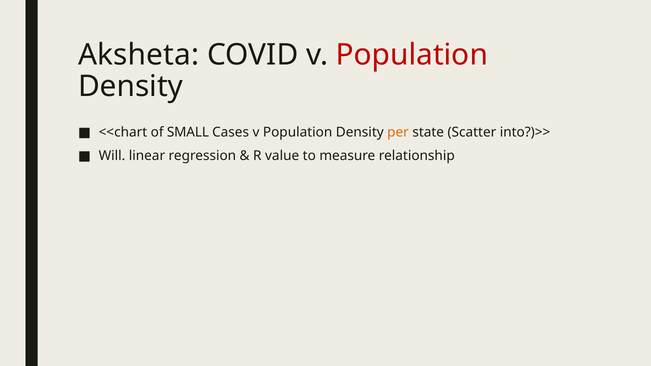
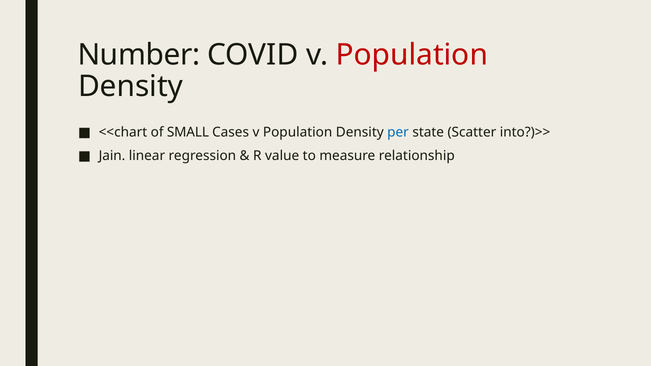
Aksheta: Aksheta -> Number
per colour: orange -> blue
Will: Will -> Jain
